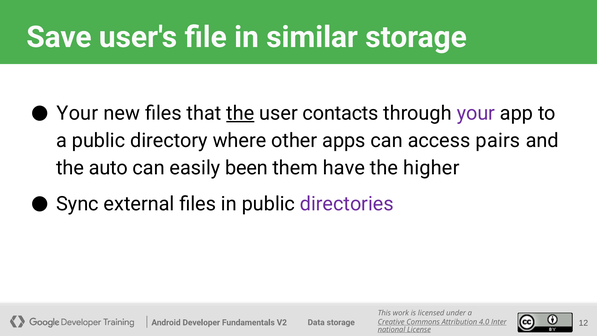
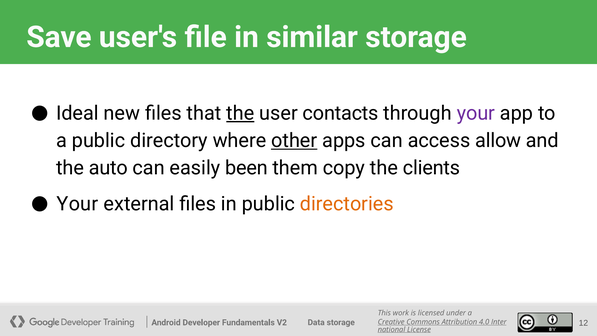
Your at (77, 113): Your -> Ideal
other underline: none -> present
pairs: pairs -> allow
have: have -> copy
higher: higher -> clients
Sync at (77, 204): Sync -> Your
directories colour: purple -> orange
